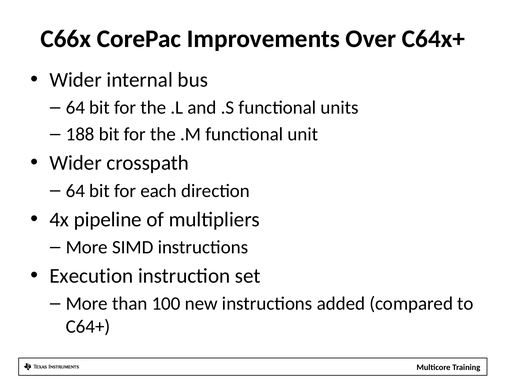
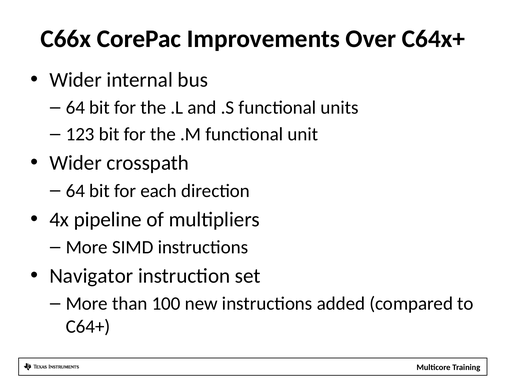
188: 188 -> 123
Execution: Execution -> Navigator
